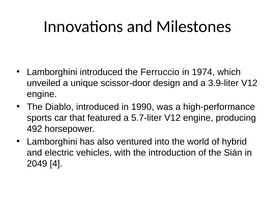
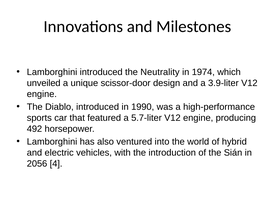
Ferruccio: Ferruccio -> Neutrality
2049: 2049 -> 2056
